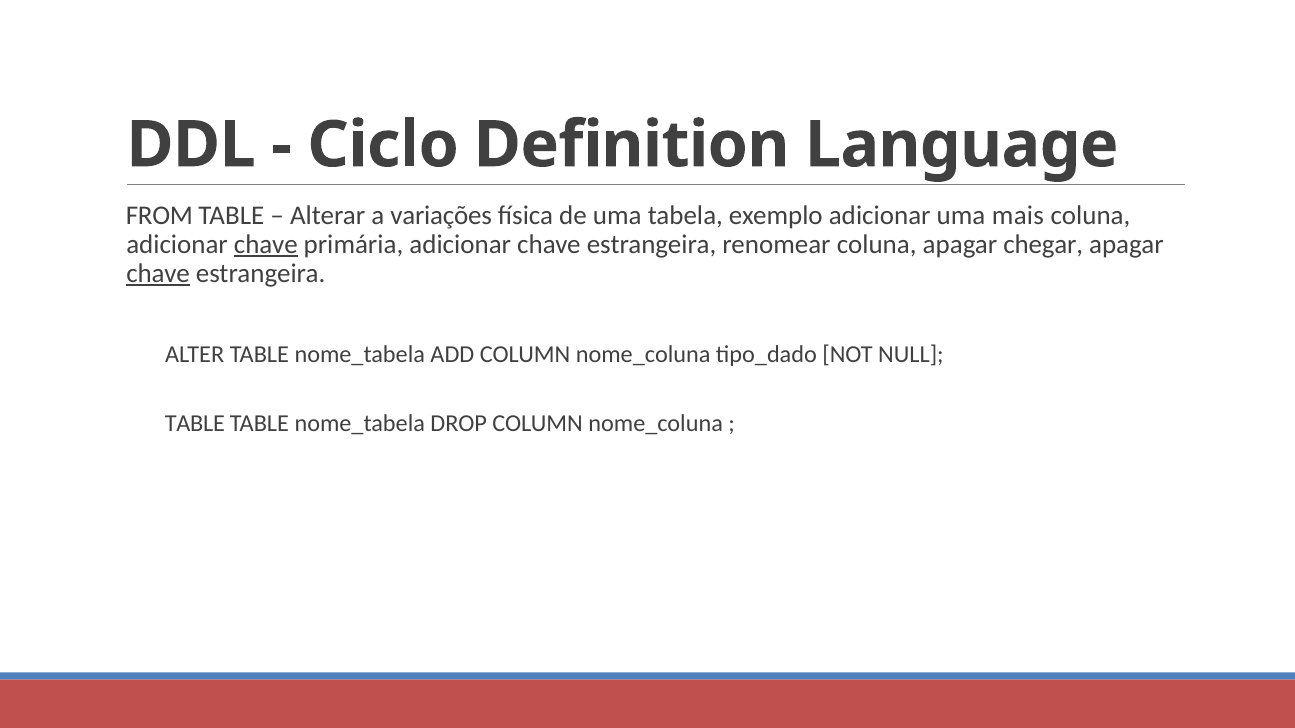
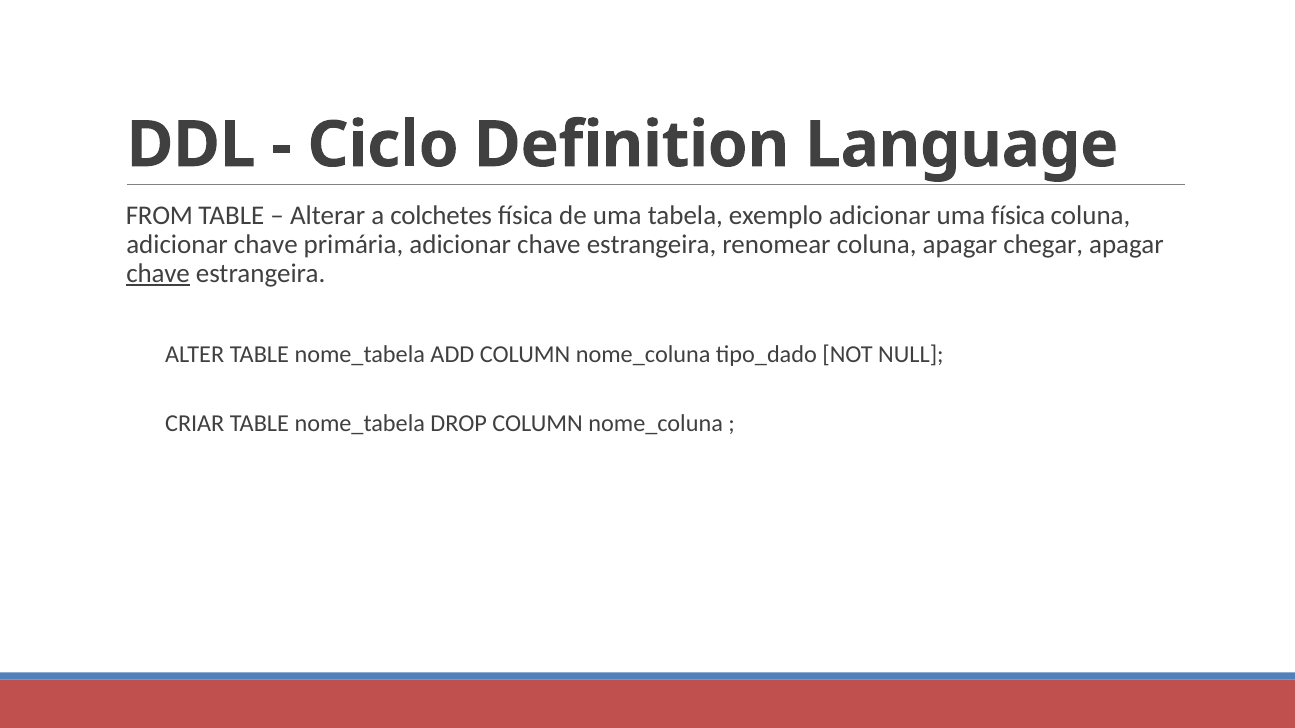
variações: variações -> colchetes
uma mais: mais -> física
chave at (266, 244) underline: present -> none
TABLE at (195, 423): TABLE -> CRIAR
